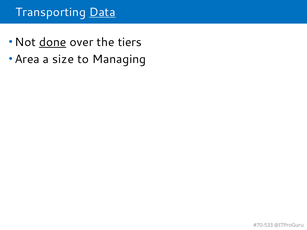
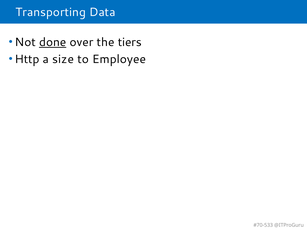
Data underline: present -> none
Area: Area -> Http
Managing: Managing -> Employee
